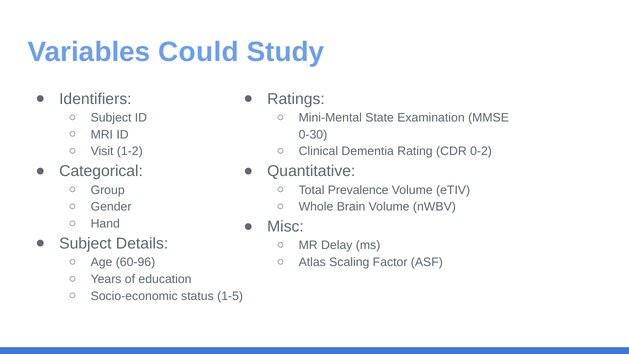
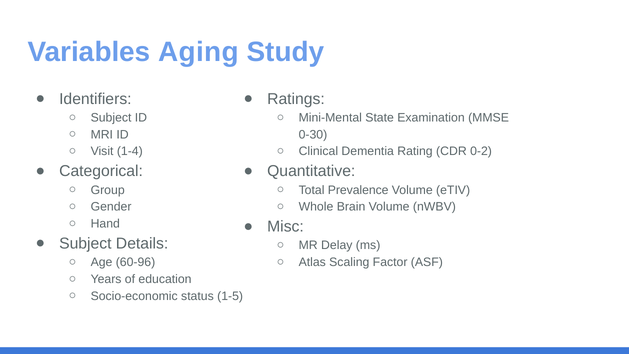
Could: Could -> Aging
1-2: 1-2 -> 1-4
